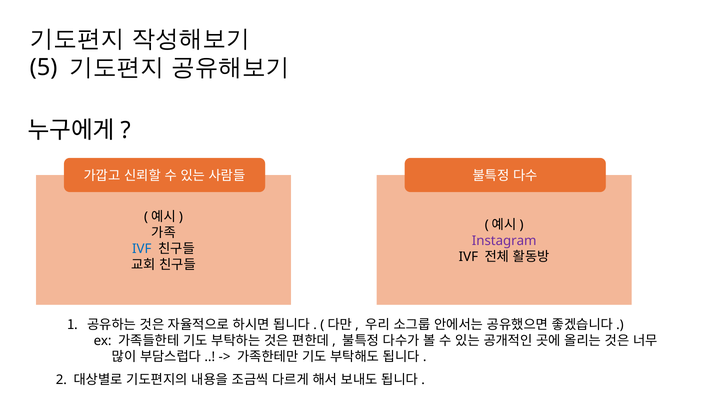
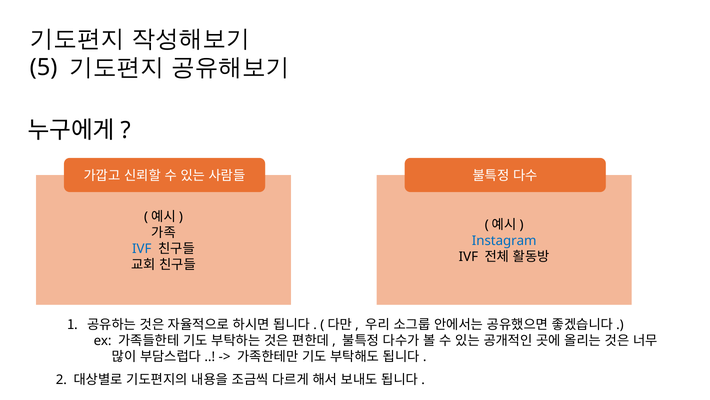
Instagram colour: purple -> blue
